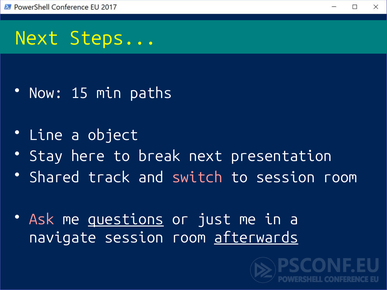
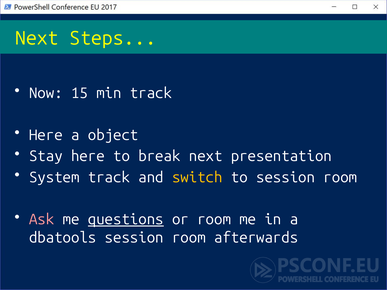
min paths: paths -> track
Line at (46, 135): Line -> Here
Shared: Shared -> System
switch colour: pink -> yellow
or just: just -> room
navigate: navigate -> dbatools
afterwards underline: present -> none
